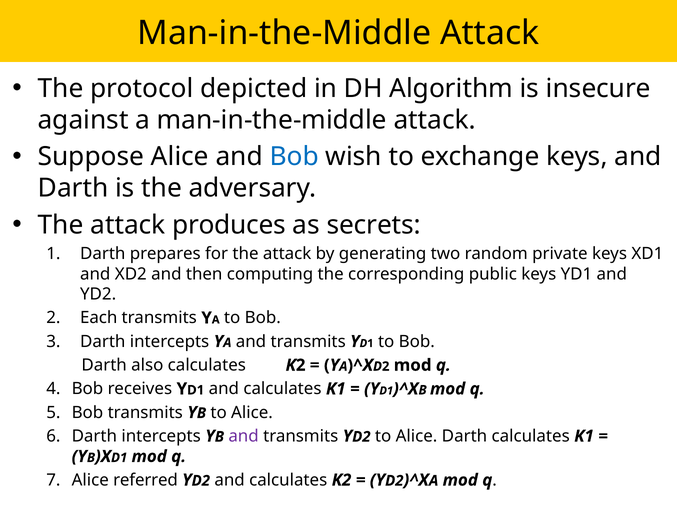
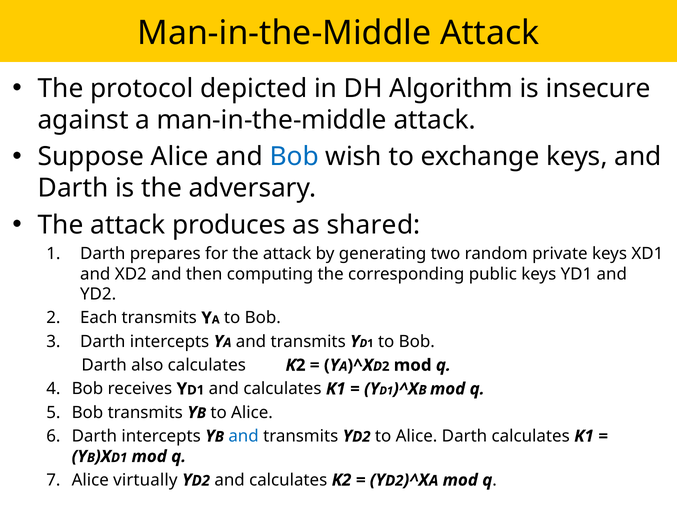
secrets: secrets -> shared
and at (244, 437) colour: purple -> blue
referred: referred -> virtually
